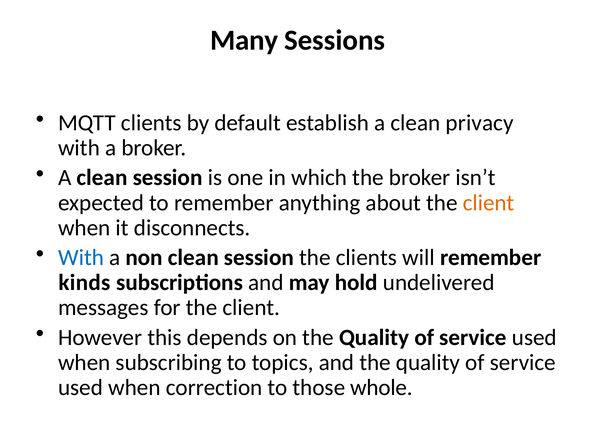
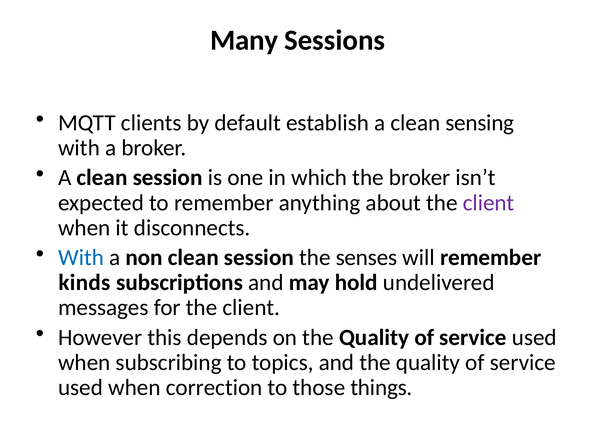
privacy: privacy -> sensing
client at (489, 203) colour: orange -> purple
the clients: clients -> senses
whole: whole -> things
